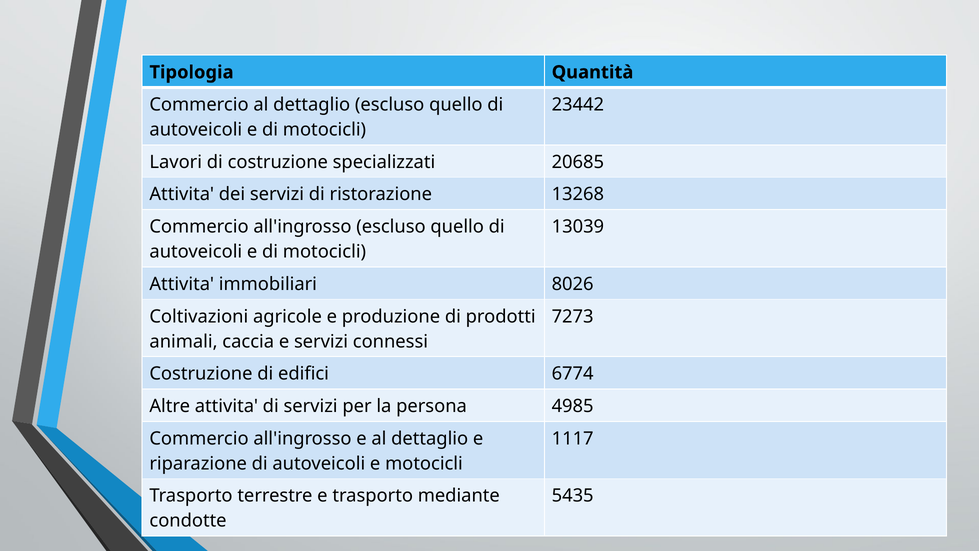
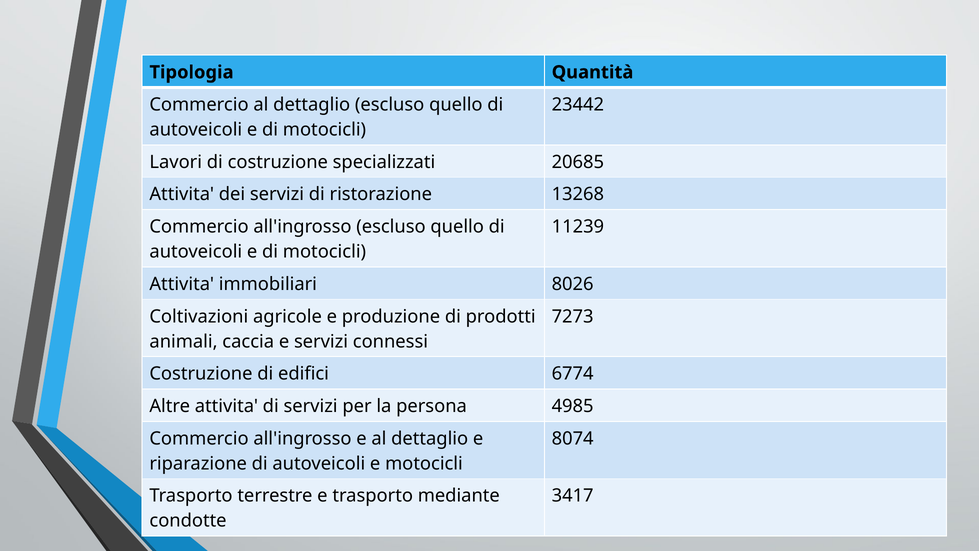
13039: 13039 -> 11239
1117: 1117 -> 8074
5435: 5435 -> 3417
